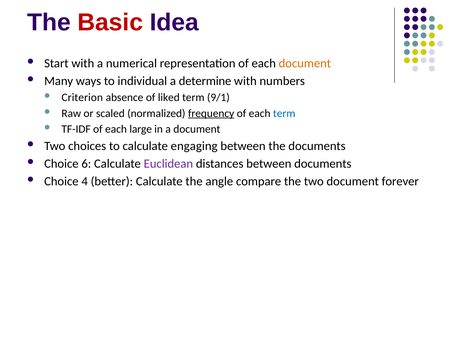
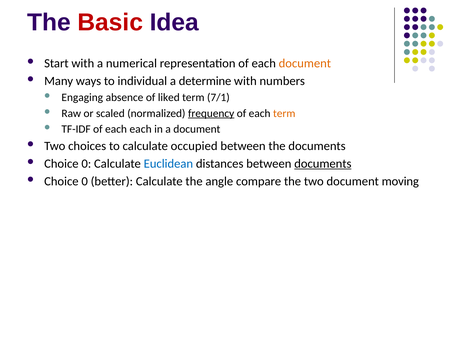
Criterion: Criterion -> Engaging
9/1: 9/1 -> 7/1
term at (284, 114) colour: blue -> orange
each large: large -> each
engaging: engaging -> occupied
6 at (86, 164): 6 -> 0
Euclidean colour: purple -> blue
documents at (323, 164) underline: none -> present
4 at (85, 182): 4 -> 0
forever: forever -> moving
